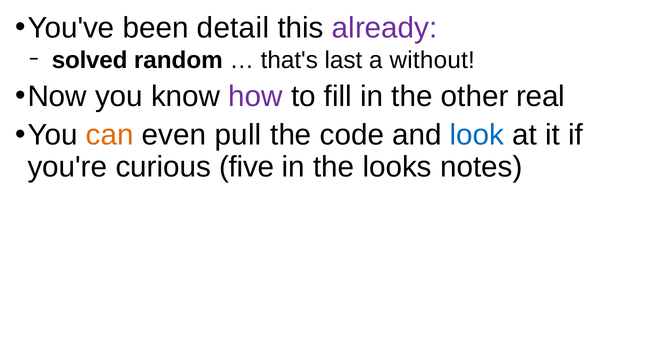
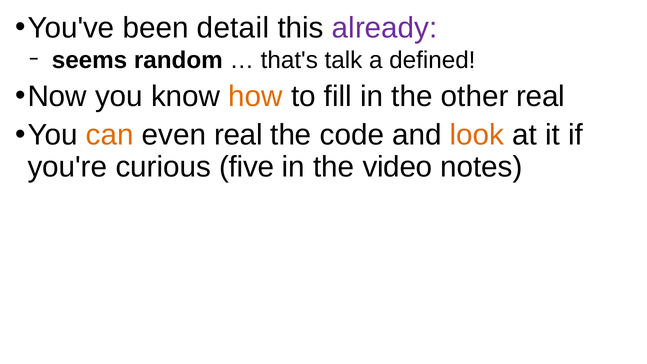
solved: solved -> seems
last: last -> talk
without: without -> defined
how colour: purple -> orange
even pull: pull -> real
look colour: blue -> orange
looks: looks -> video
